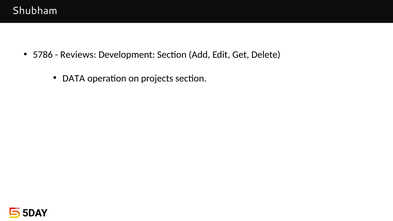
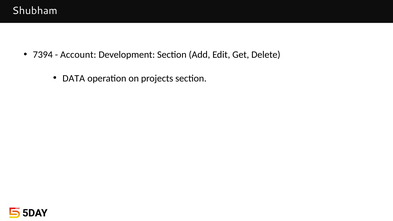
5786: 5786 -> 7394
Reviews: Reviews -> Account
